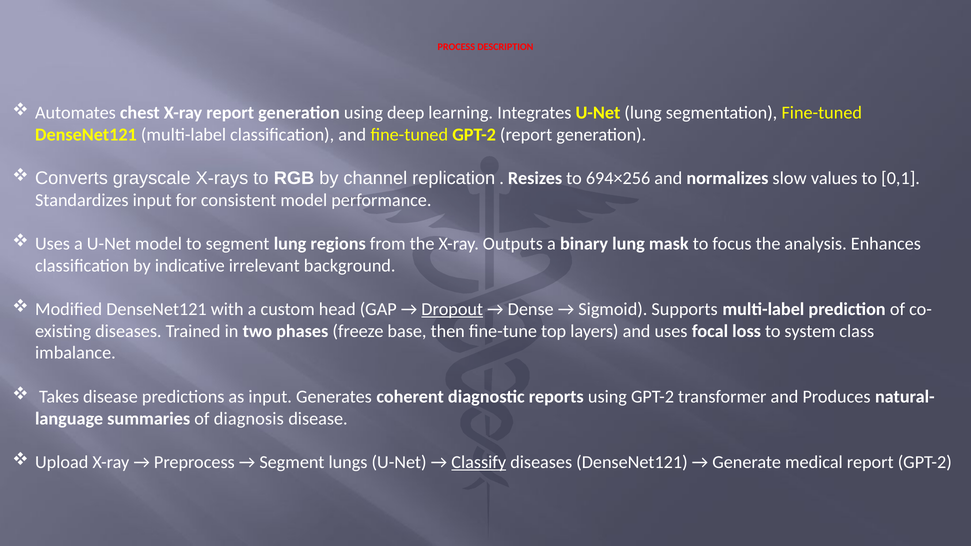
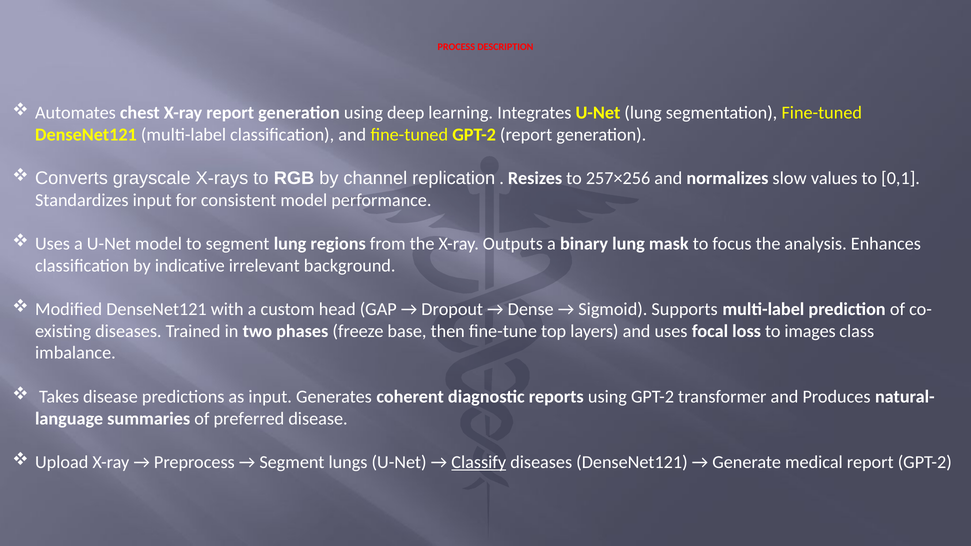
694×256: 694×256 -> 257×256
Dropout underline: present -> none
system: system -> images
diagnosis: diagnosis -> preferred
